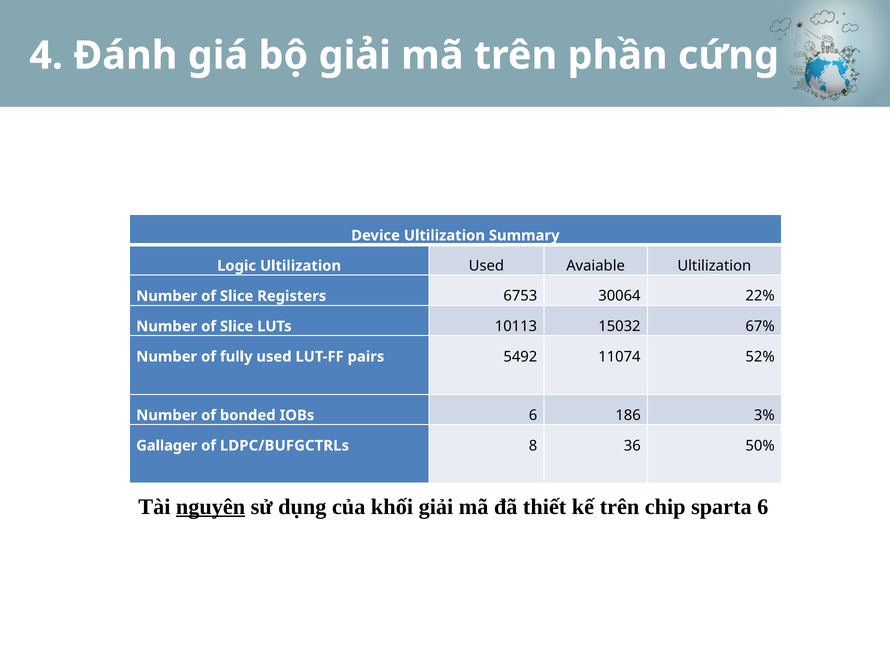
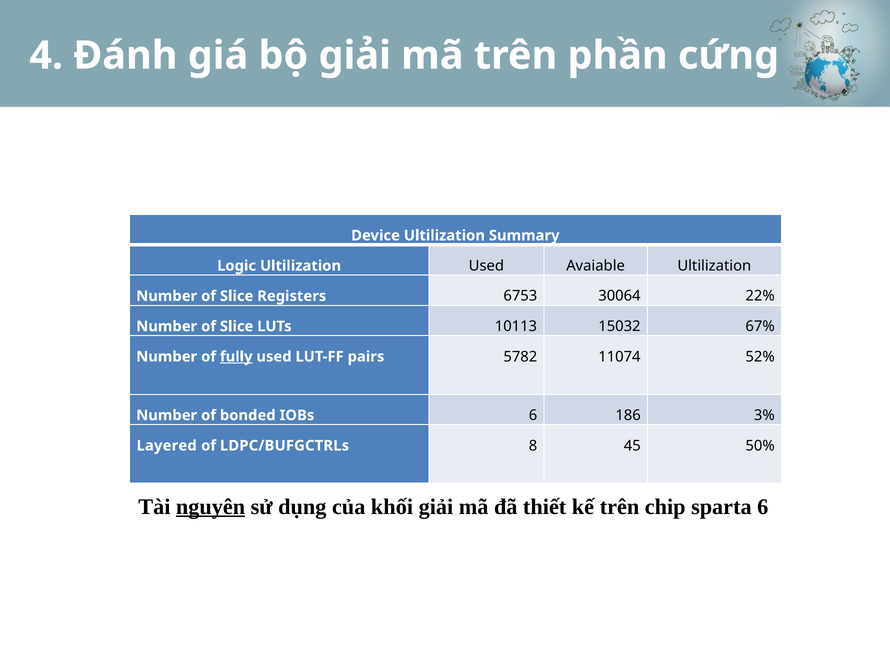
fully underline: none -> present
5492: 5492 -> 5782
Gallager: Gallager -> Layered
36: 36 -> 45
